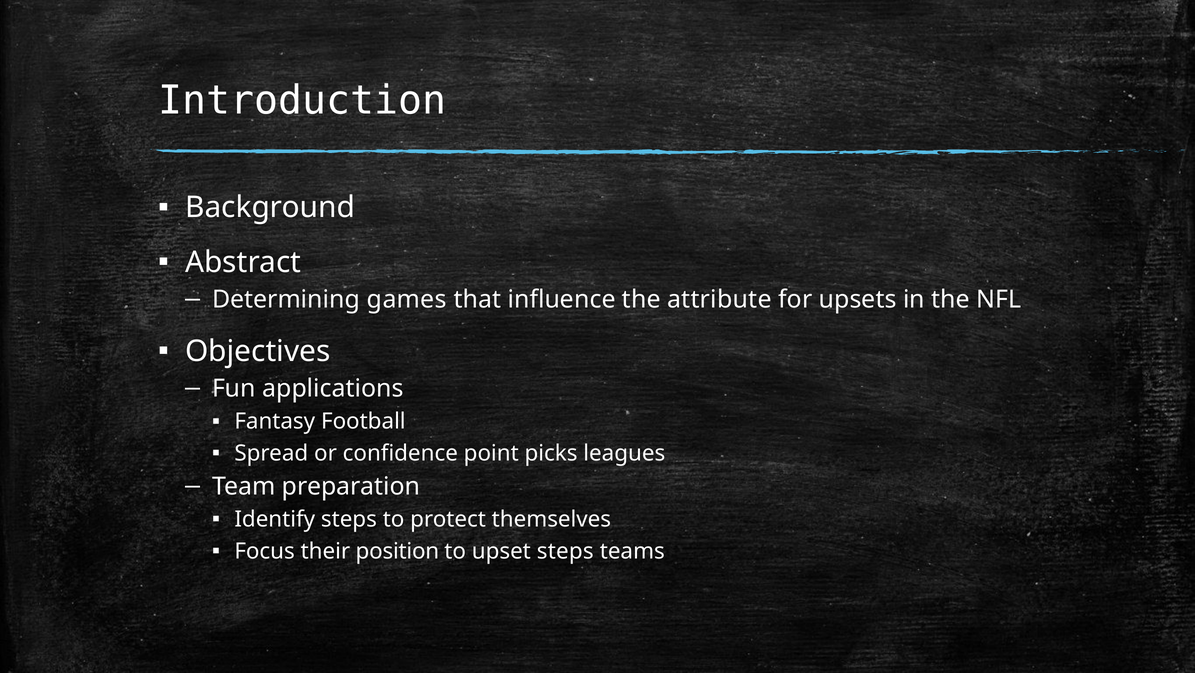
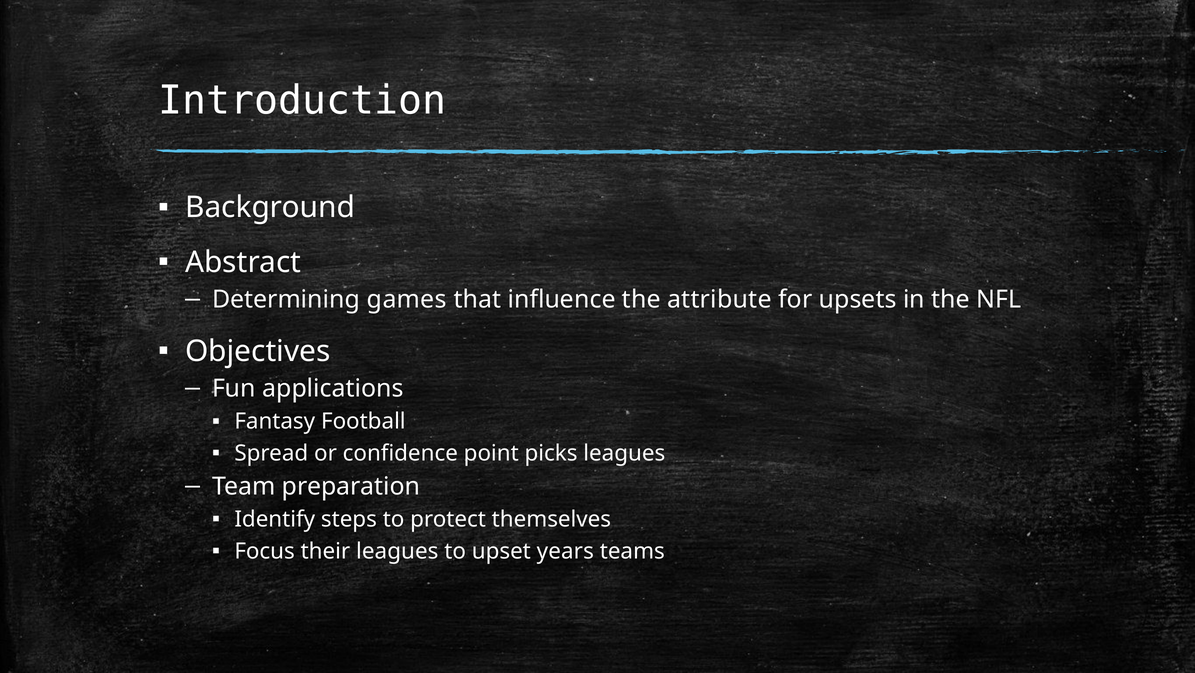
their position: position -> leagues
upset steps: steps -> years
